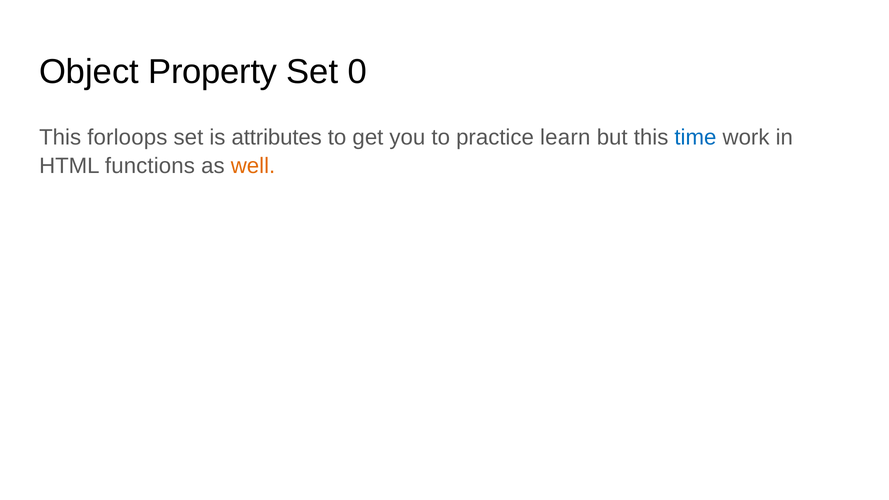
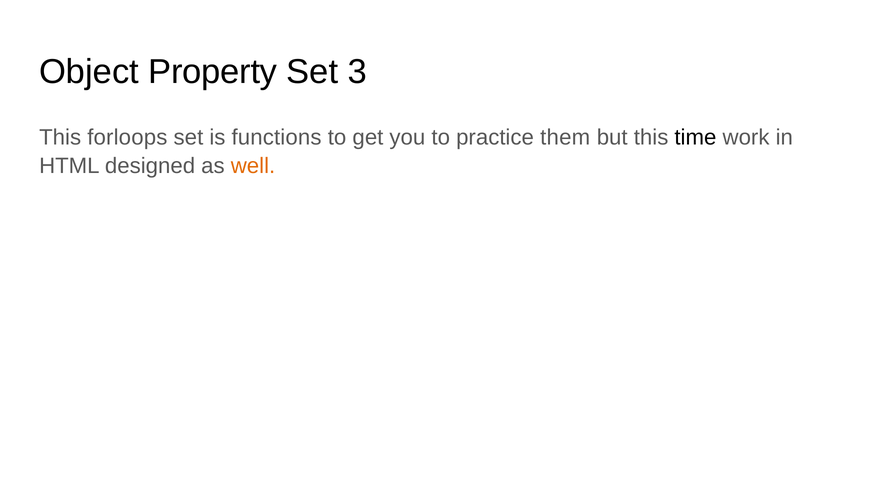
0: 0 -> 3
attributes: attributes -> functions
learn: learn -> them
time colour: blue -> black
functions: functions -> designed
